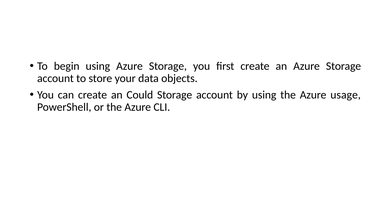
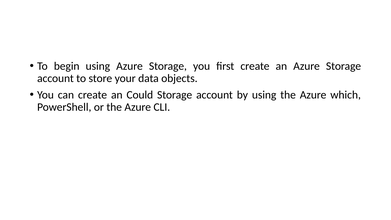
usage: usage -> which
